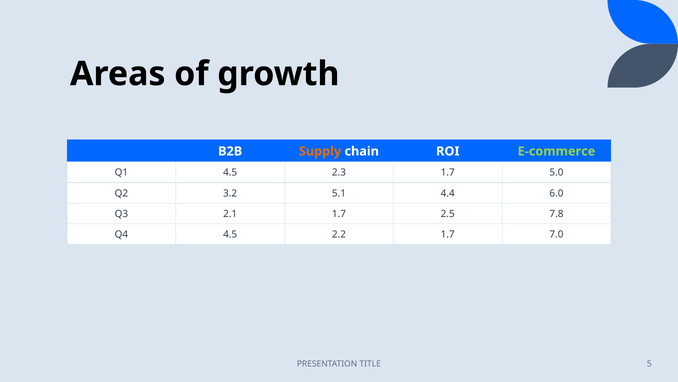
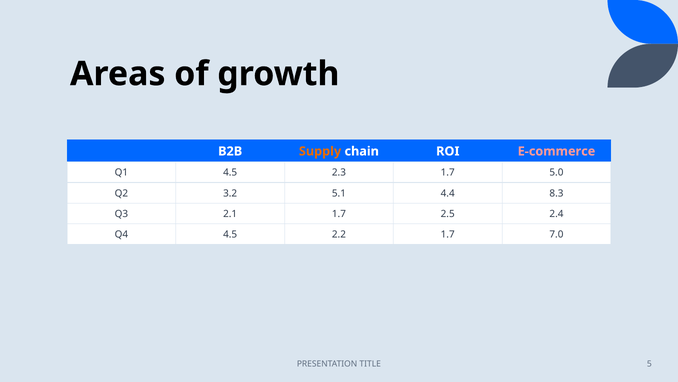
E-commerce colour: light green -> pink
6.0: 6.0 -> 8.3
7.8: 7.8 -> 2.4
